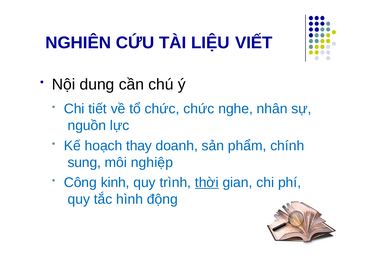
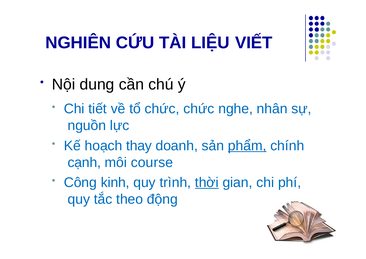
phẩm underline: none -> present
sung: sung -> cạnh
nghiệp: nghiệp -> course
hình: hình -> theo
